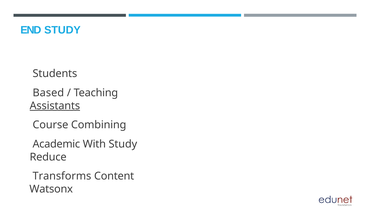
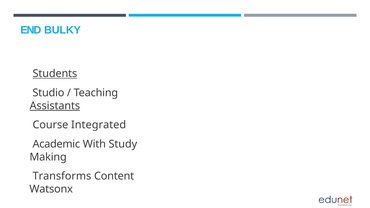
END STUDY: STUDY -> BULKY
Students underline: none -> present
Based: Based -> Studio
Combining: Combining -> Integrated
Reduce: Reduce -> Making
